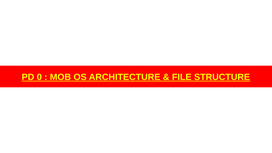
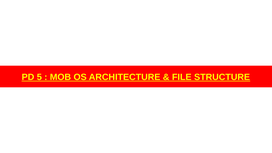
0: 0 -> 5
